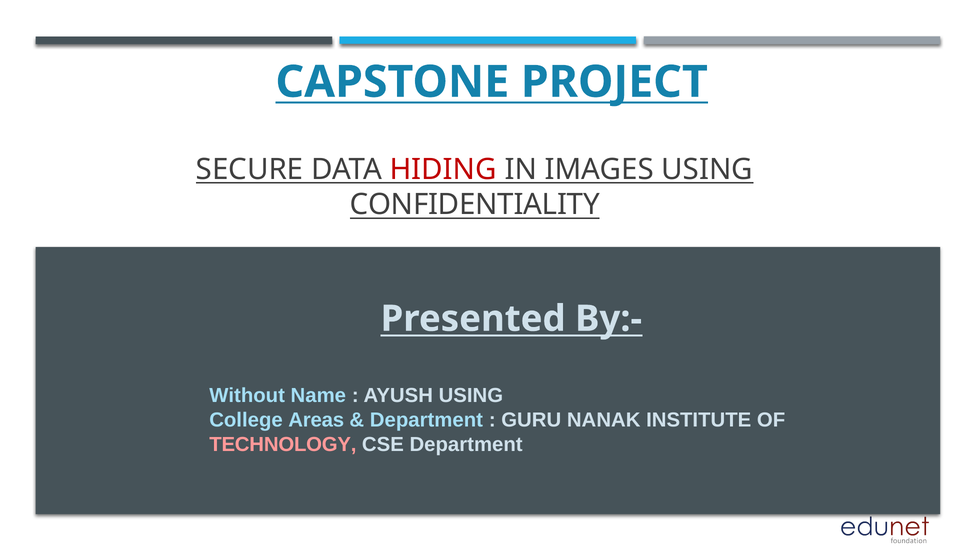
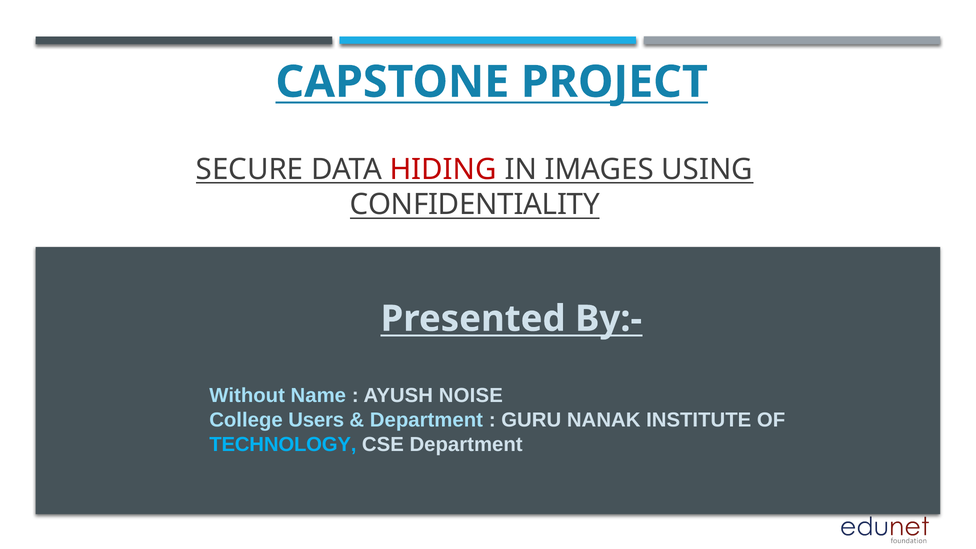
AYUSH USING: USING -> NOISE
Areas: Areas -> Users
TECHNOLOGY colour: pink -> light blue
